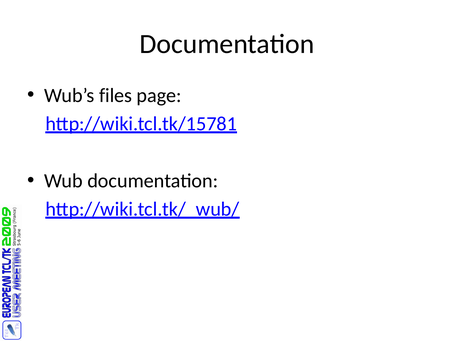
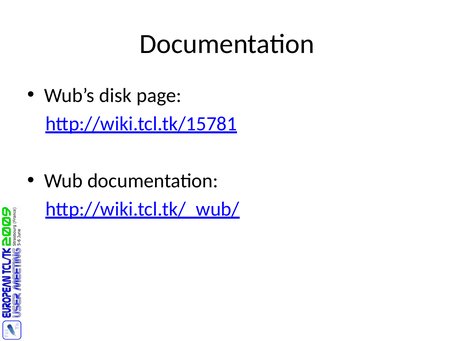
files: files -> disk
